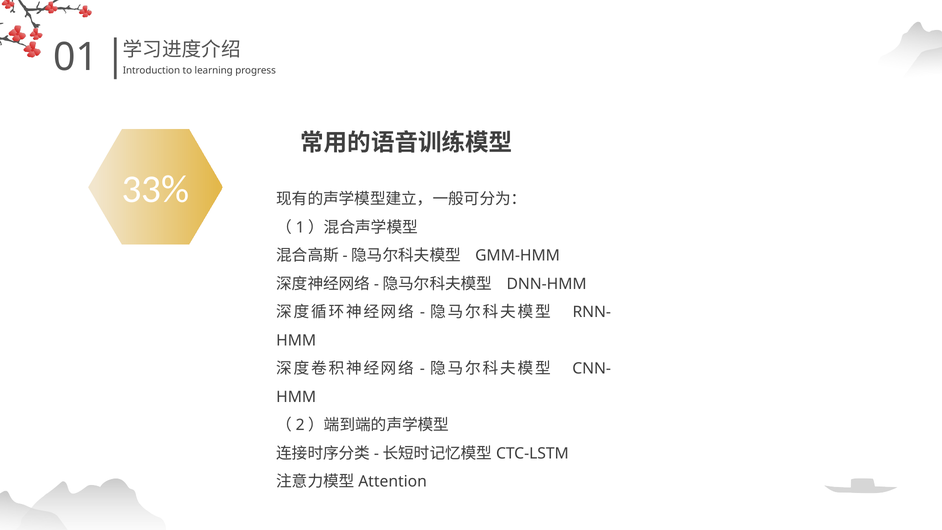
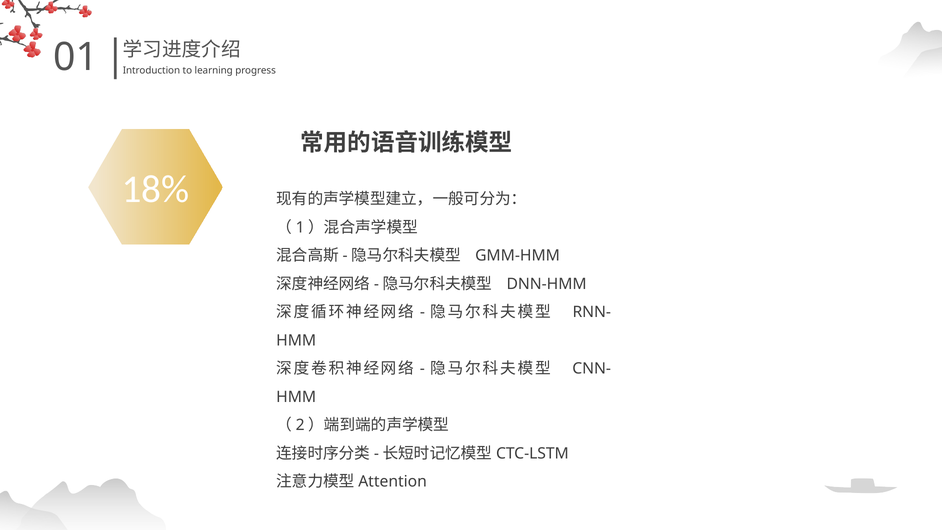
33%: 33% -> 18%
